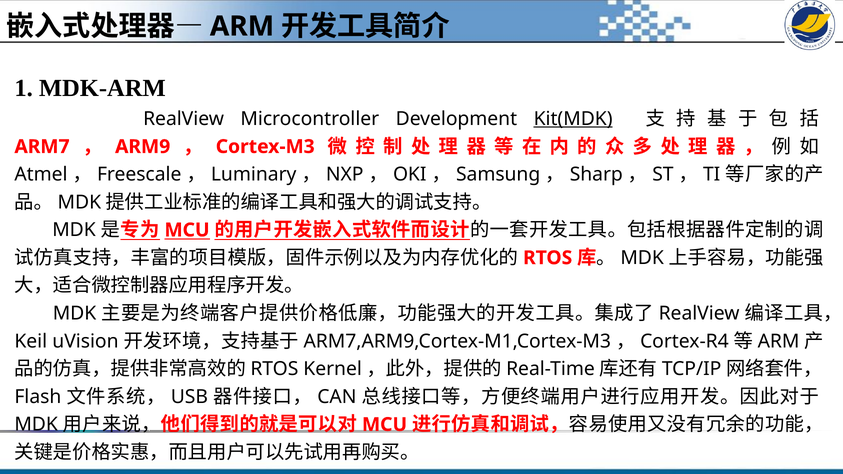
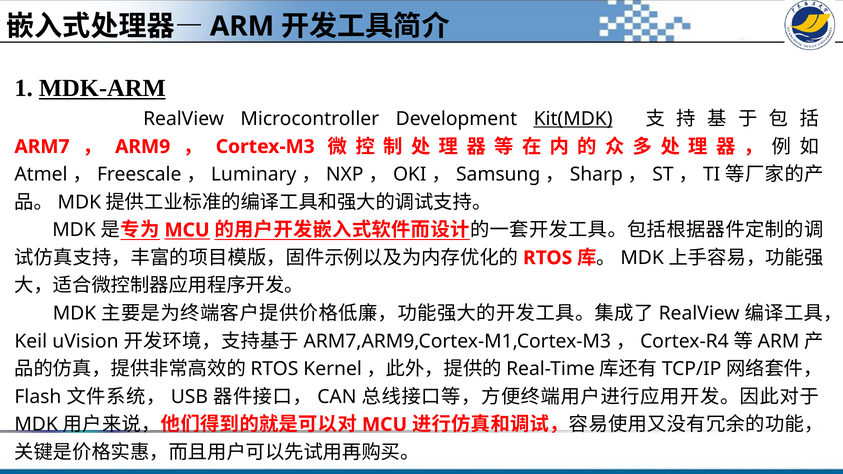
MDK-ARM underline: none -> present
